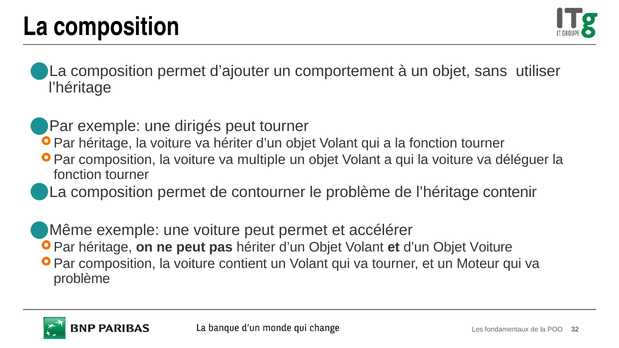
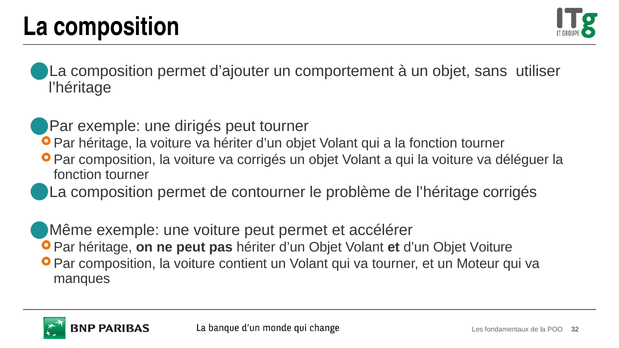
va multiple: multiple -> corrigés
l’héritage contenir: contenir -> corrigés
problème at (82, 279): problème -> manques
